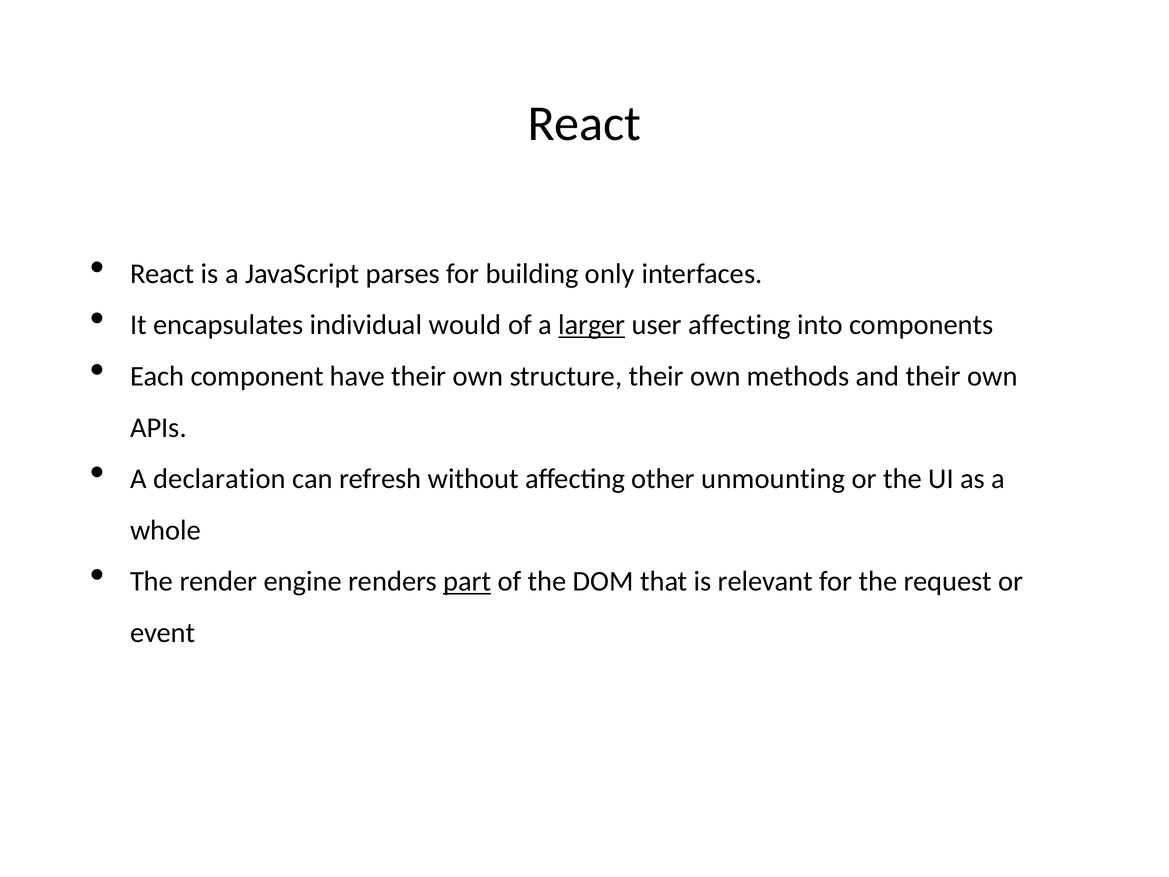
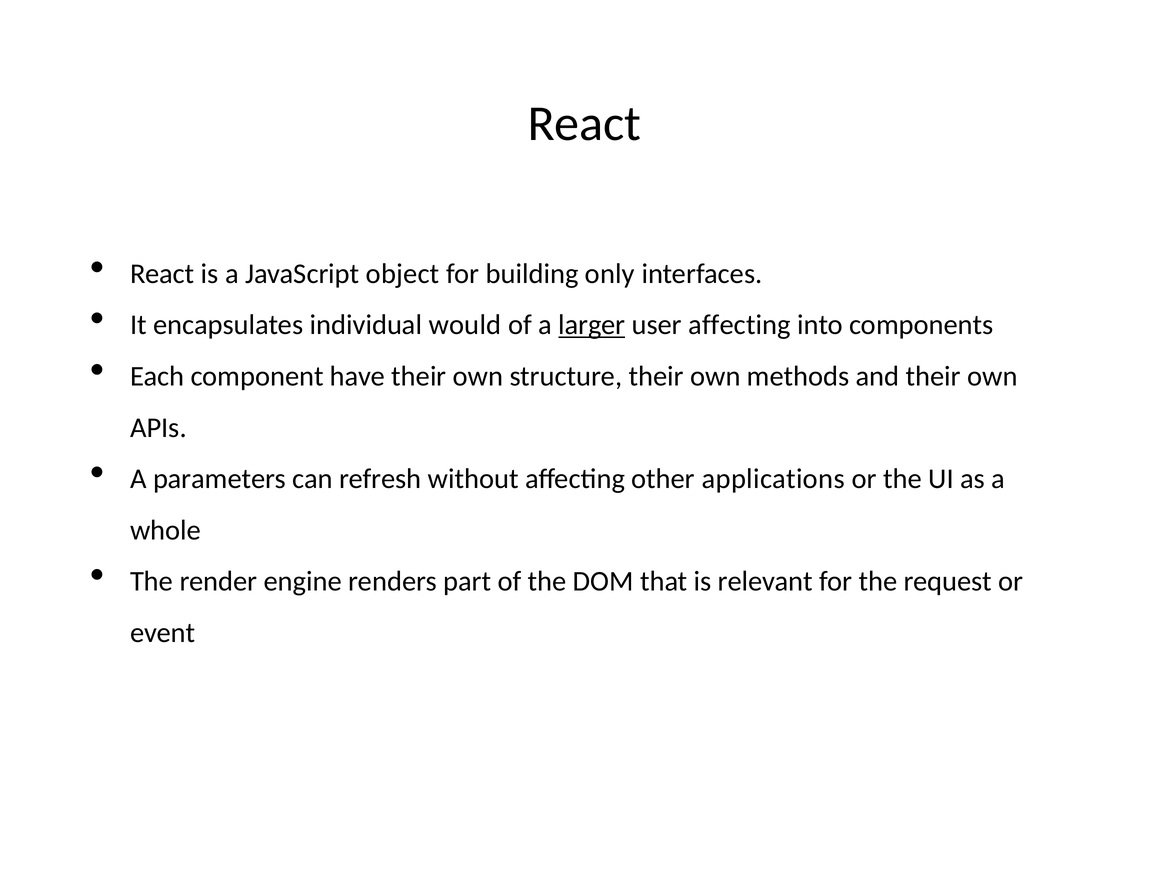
parses: parses -> object
declaration: declaration -> parameters
unmounting: unmounting -> applications
part underline: present -> none
